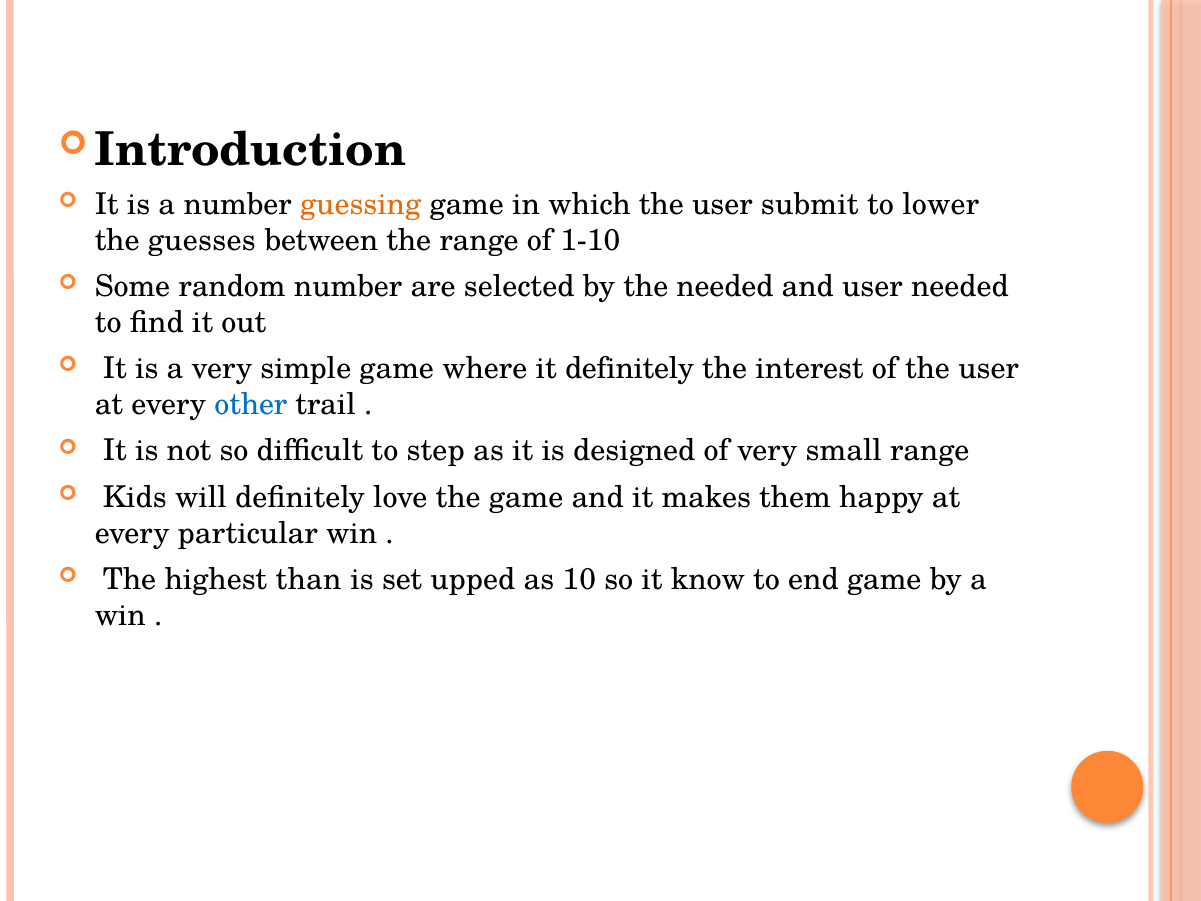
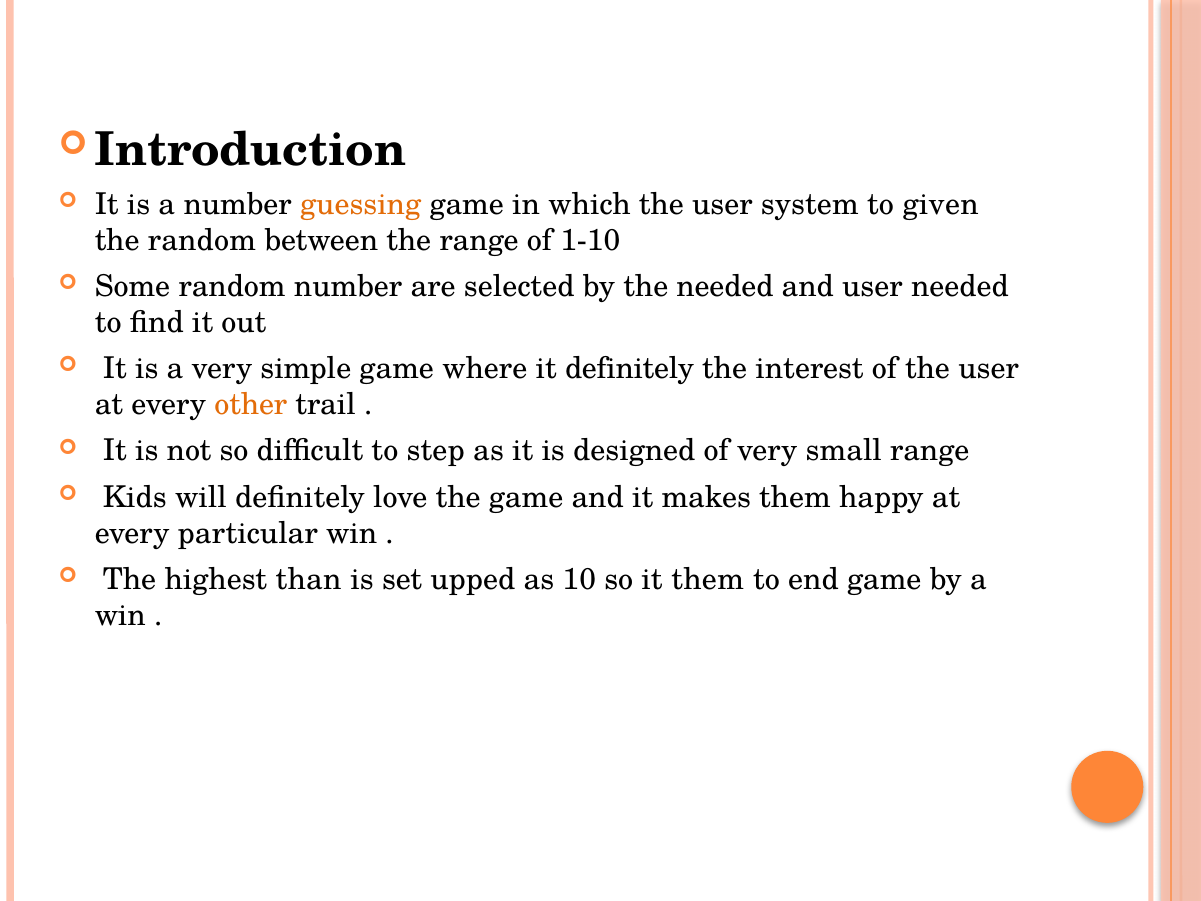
submit: submit -> system
lower: lower -> given
the guesses: guesses -> random
other colour: blue -> orange
it know: know -> them
